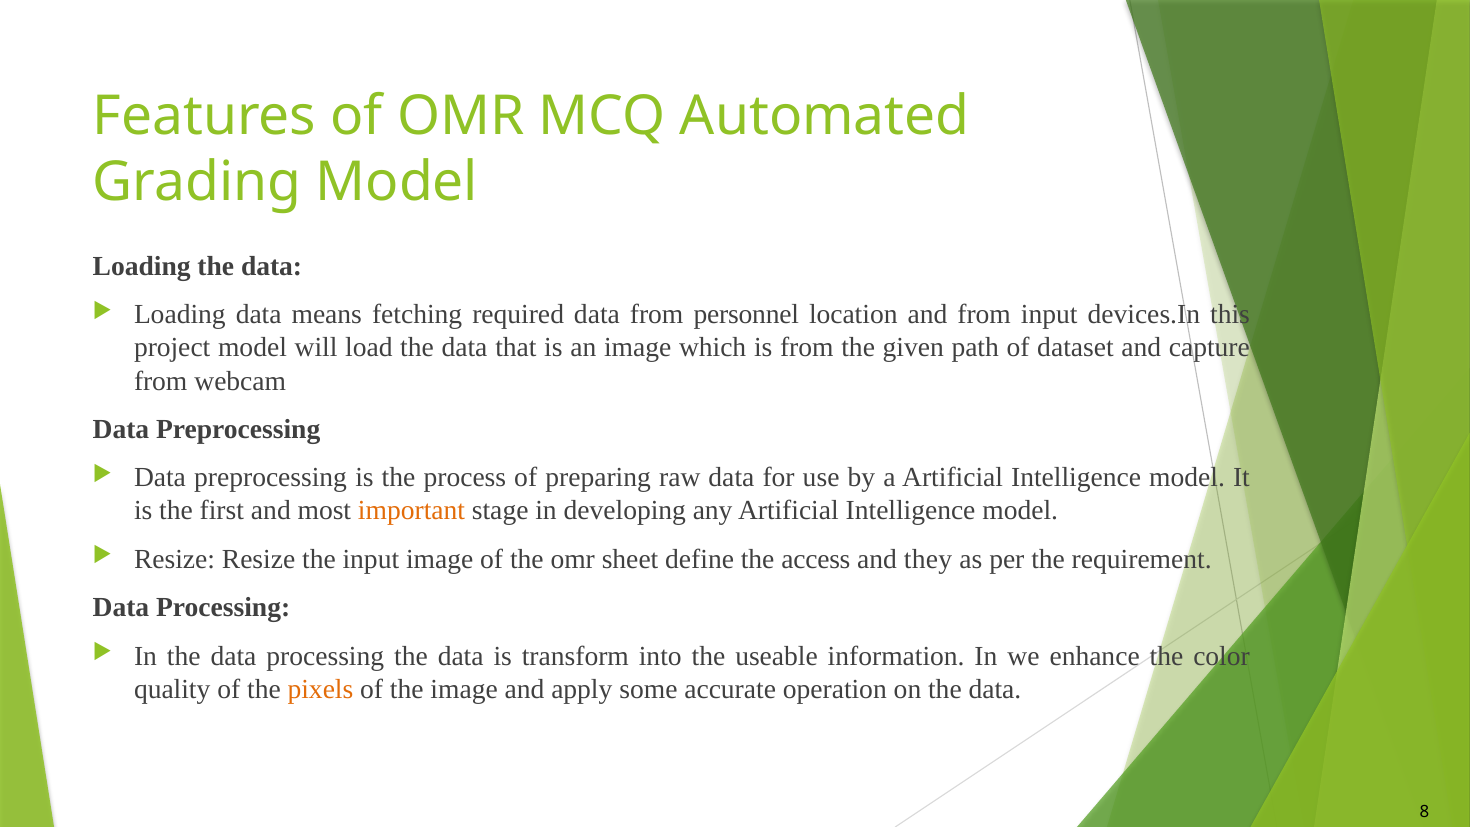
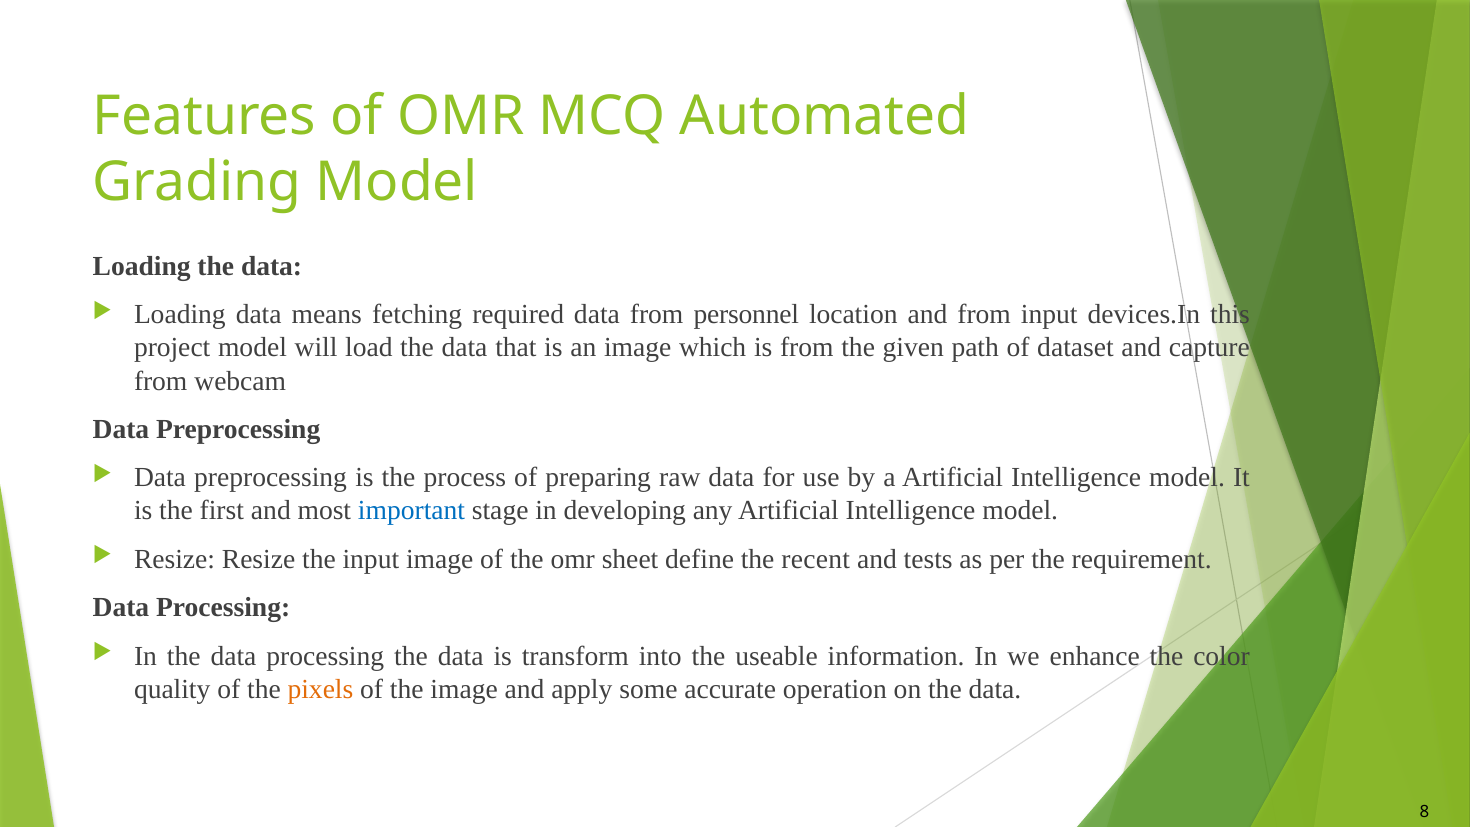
important colour: orange -> blue
access: access -> recent
they: they -> tests
